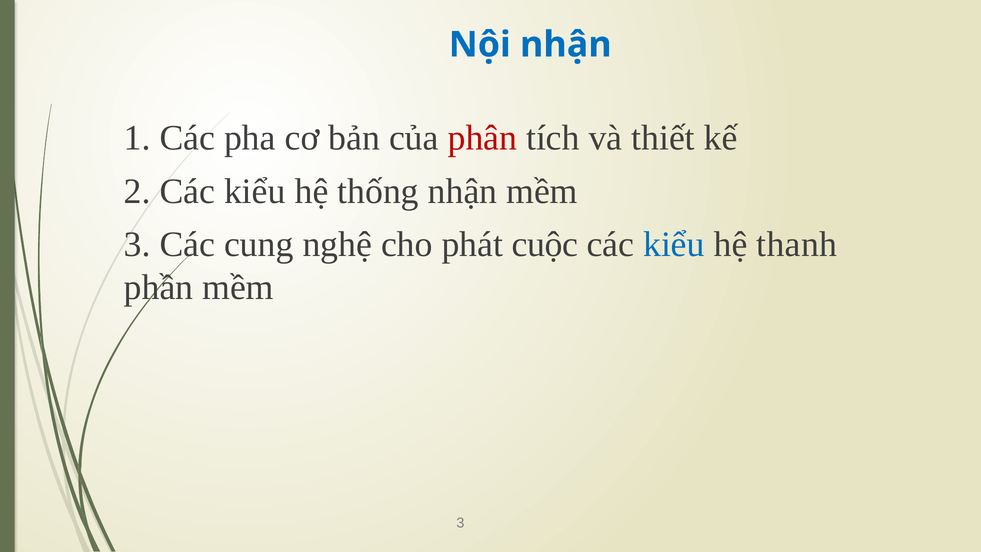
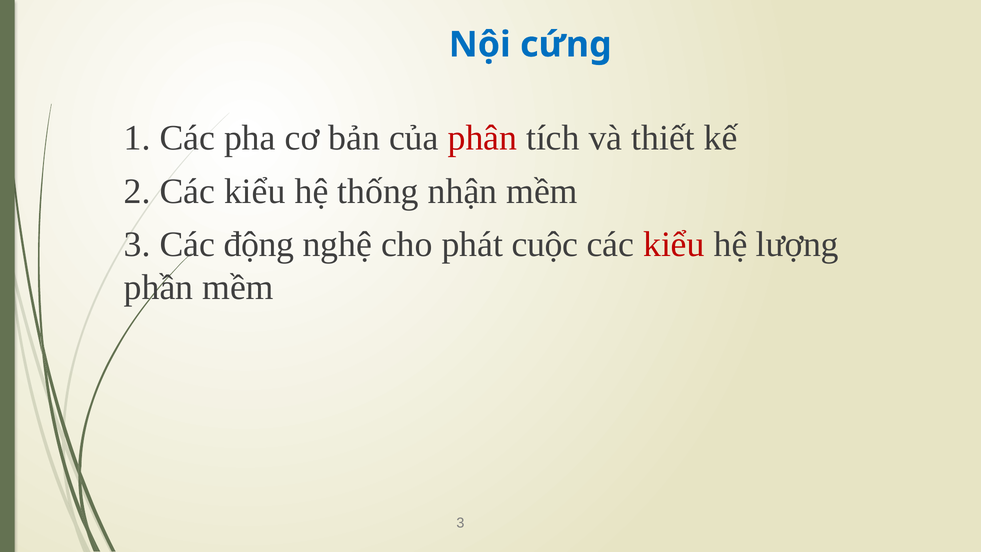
Nội nhận: nhận -> cứng
cung: cung -> động
kiểu at (674, 244) colour: blue -> red
thanh: thanh -> lượng
